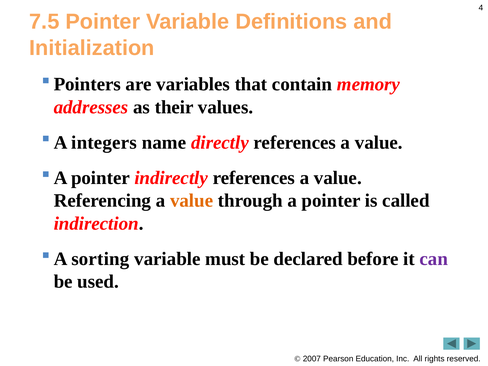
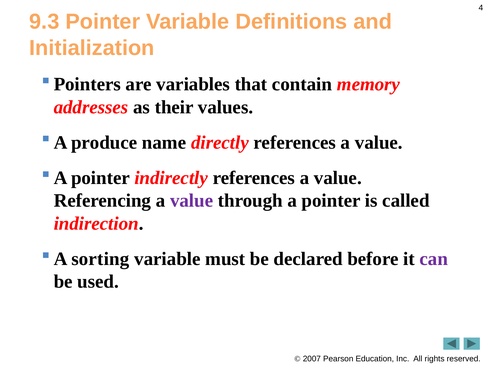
7.5: 7.5 -> 9.3
integers: integers -> produce
value at (192, 201) colour: orange -> purple
